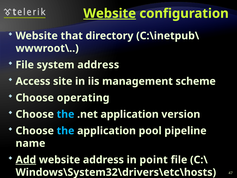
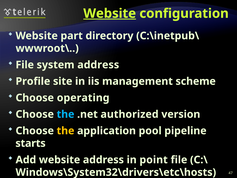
that: that -> part
Access: Access -> Profile
.net application: application -> authorized
the at (66, 131) colour: light blue -> yellow
name: name -> starts
Add underline: present -> none
